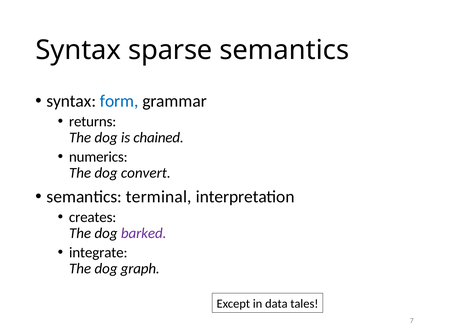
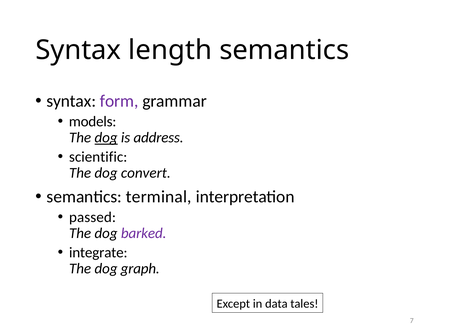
sparse: sparse -> length
form colour: blue -> purple
returns: returns -> models
dog at (106, 138) underline: none -> present
chained: chained -> address
numerics: numerics -> scientific
creates: creates -> passed
